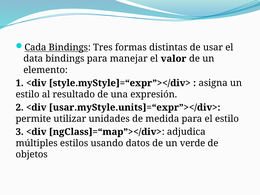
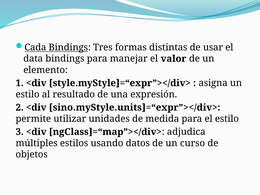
usar.myStyle.units]=“expr”></div>: usar.myStyle.units]=“expr”></div> -> sino.myStyle.units]=“expr”></div>
verde: verde -> curso
